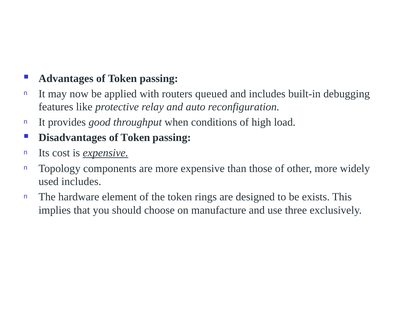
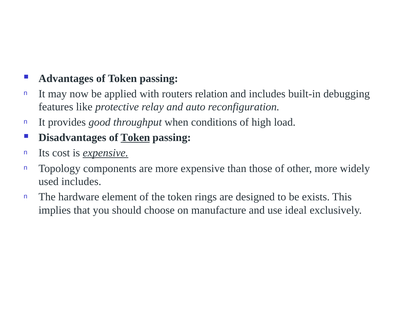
queued: queued -> relation
Token at (135, 138) underline: none -> present
three: three -> ideal
